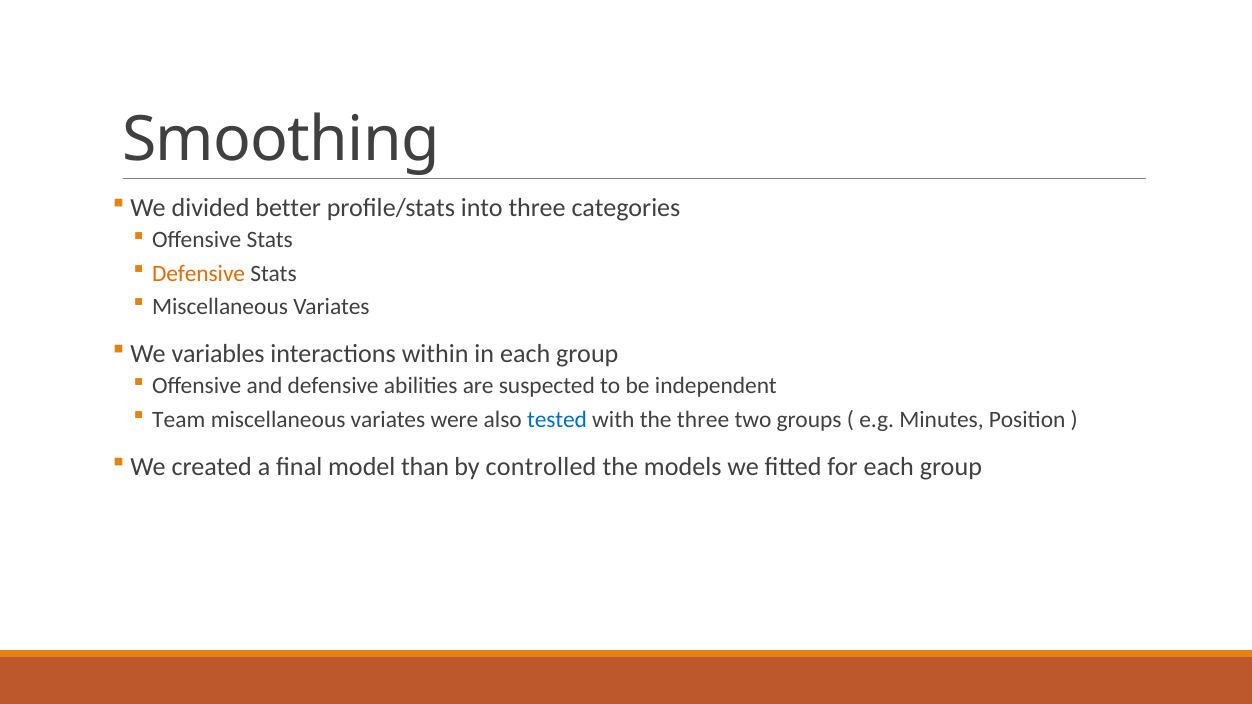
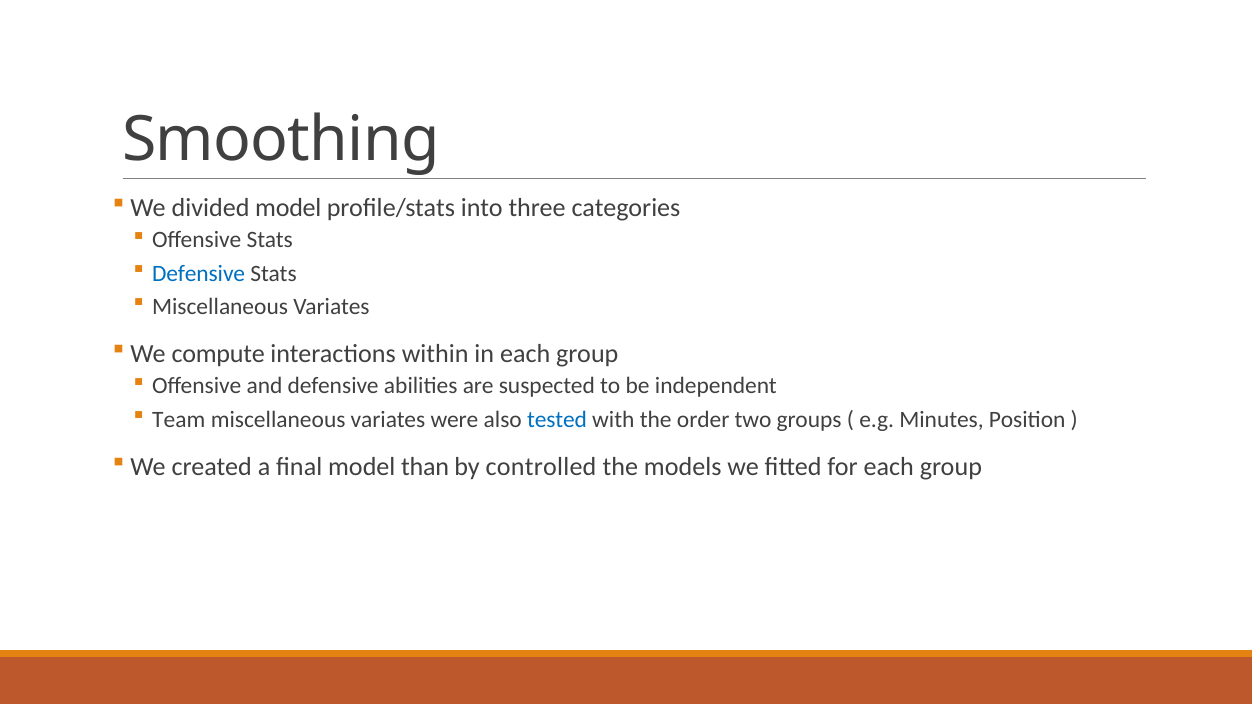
divided better: better -> model
Defensive at (199, 273) colour: orange -> blue
variables: variables -> compute
the three: three -> order
